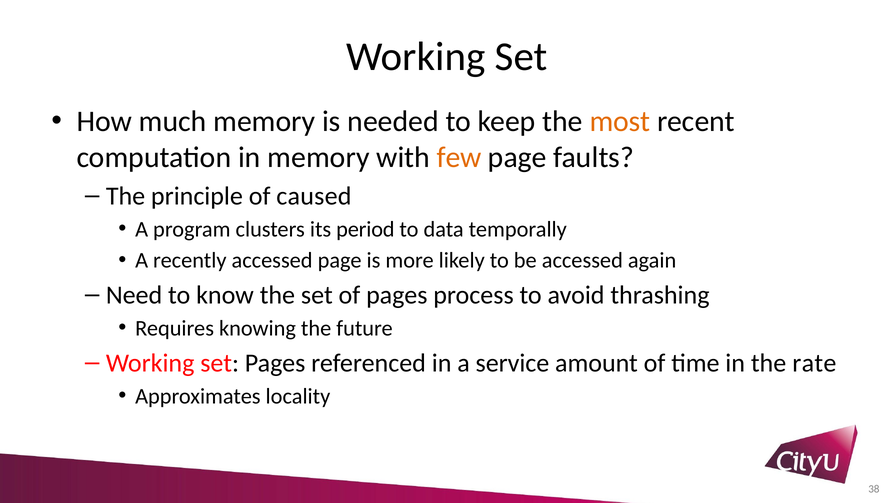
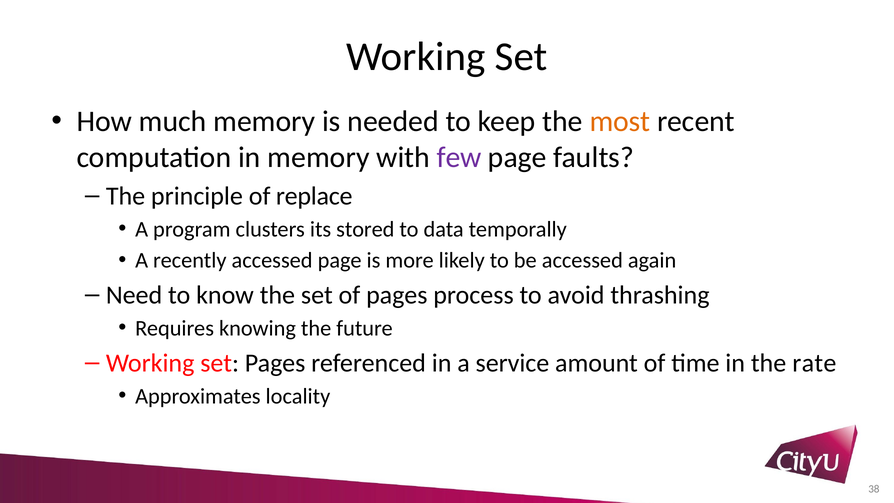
few colour: orange -> purple
caused: caused -> replace
period: period -> stored
